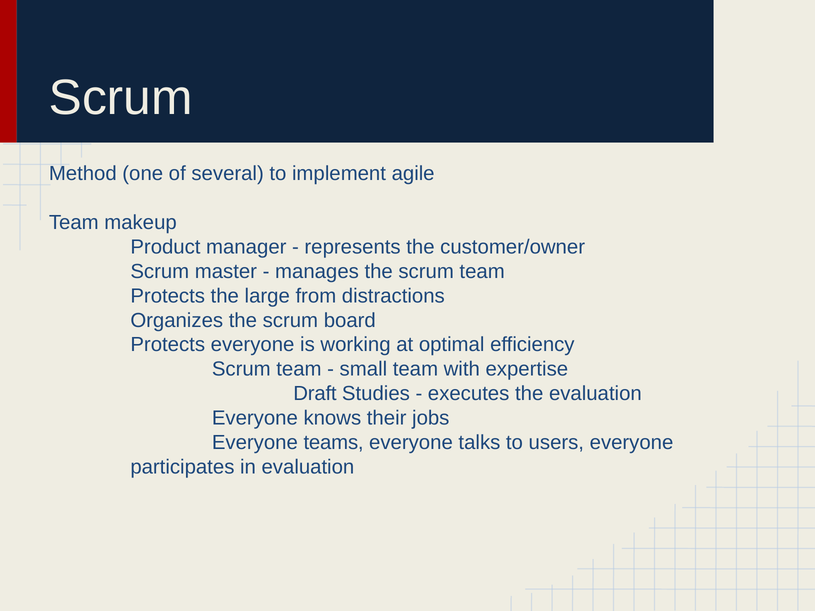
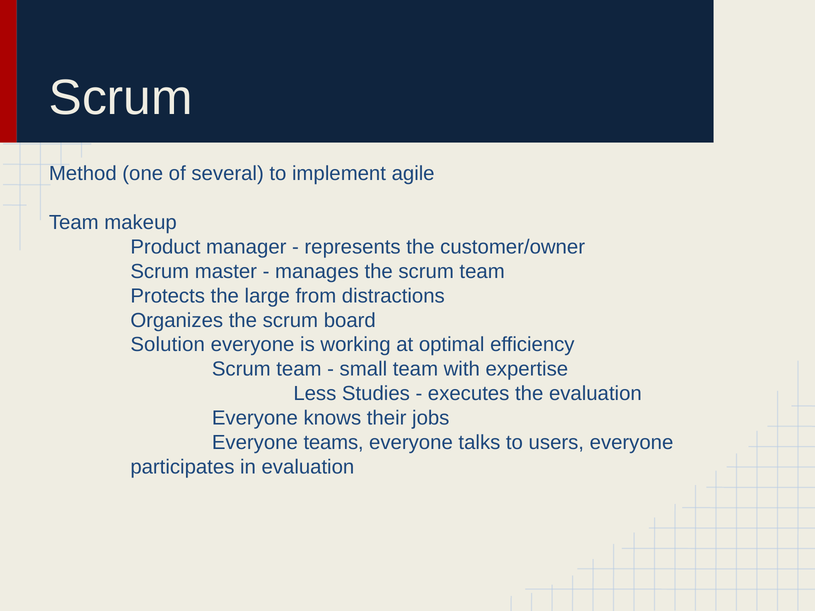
Protects at (168, 345): Protects -> Solution
Draft: Draft -> Less
